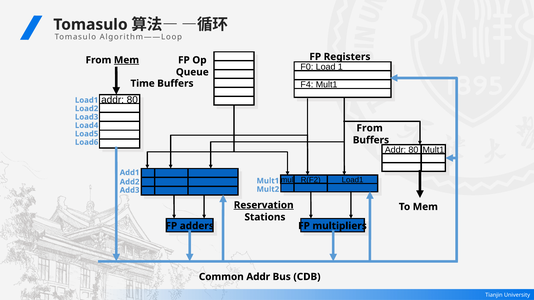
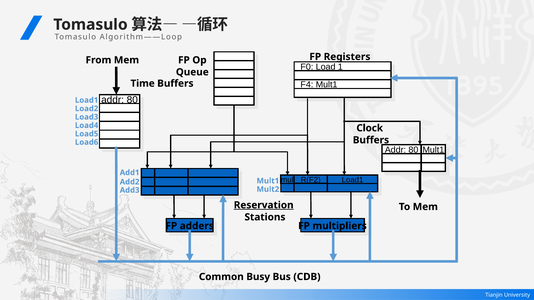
Mem at (126, 60) underline: present -> none
From at (370, 128): From -> Clock
Common Addr: Addr -> Busy
